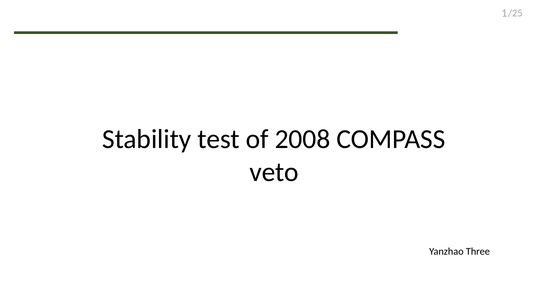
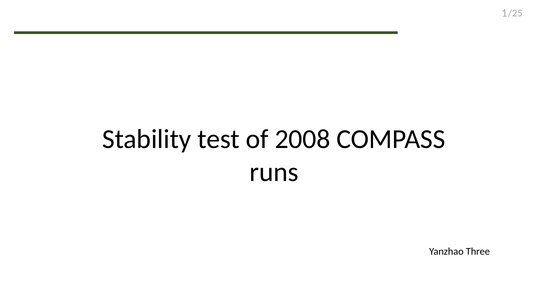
veto: veto -> runs
